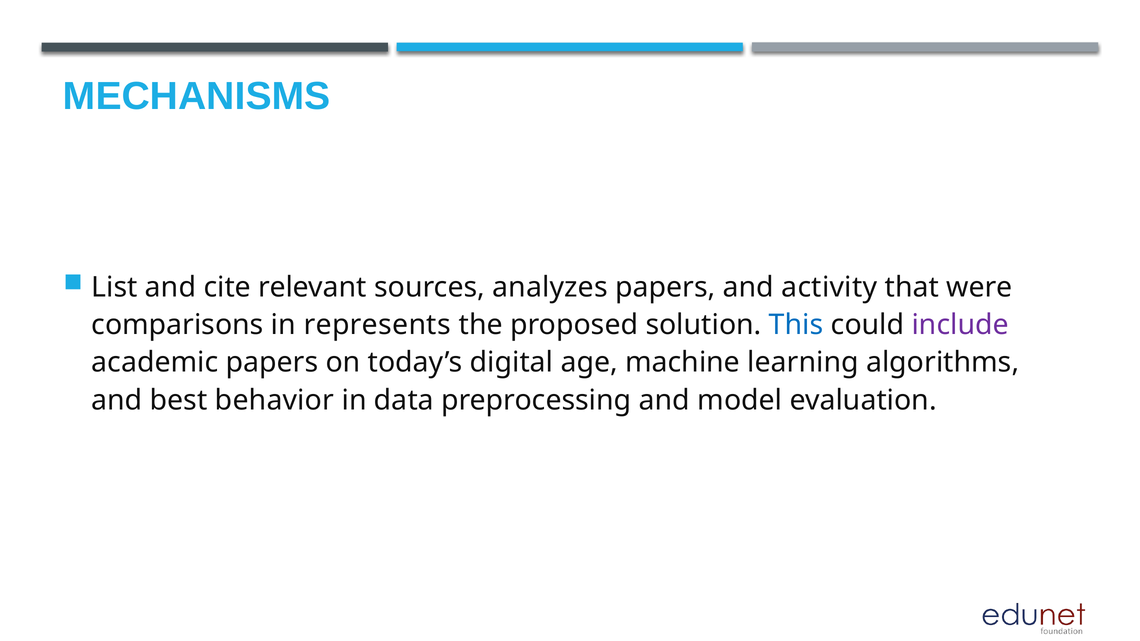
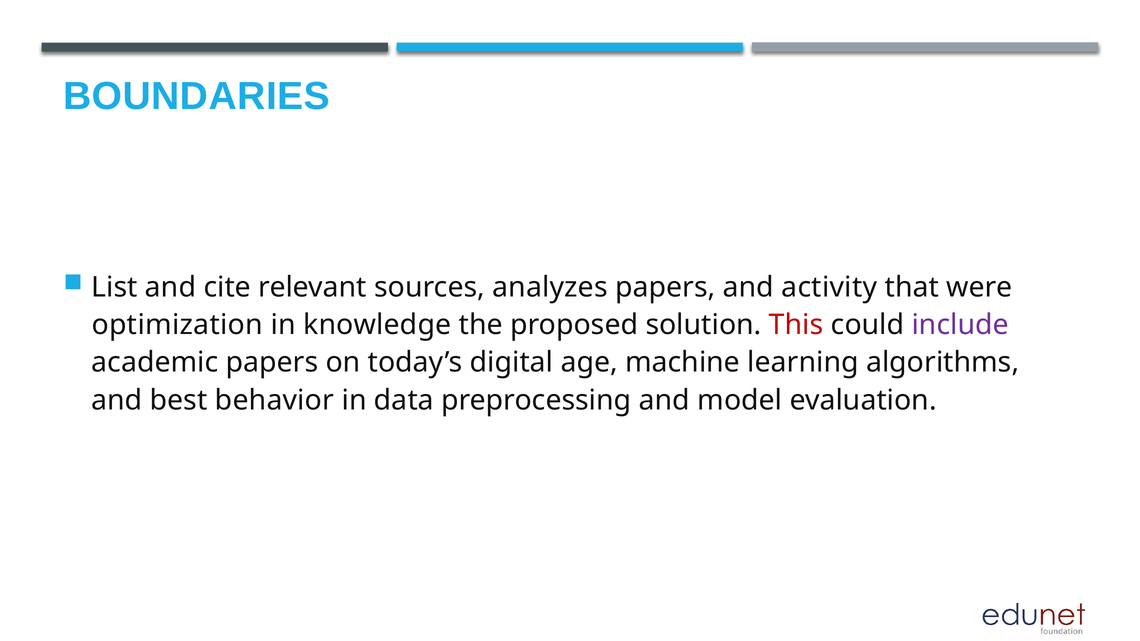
MECHANISMS: MECHANISMS -> BOUNDARIES
comparisons: comparisons -> optimization
represents: represents -> knowledge
This colour: blue -> red
